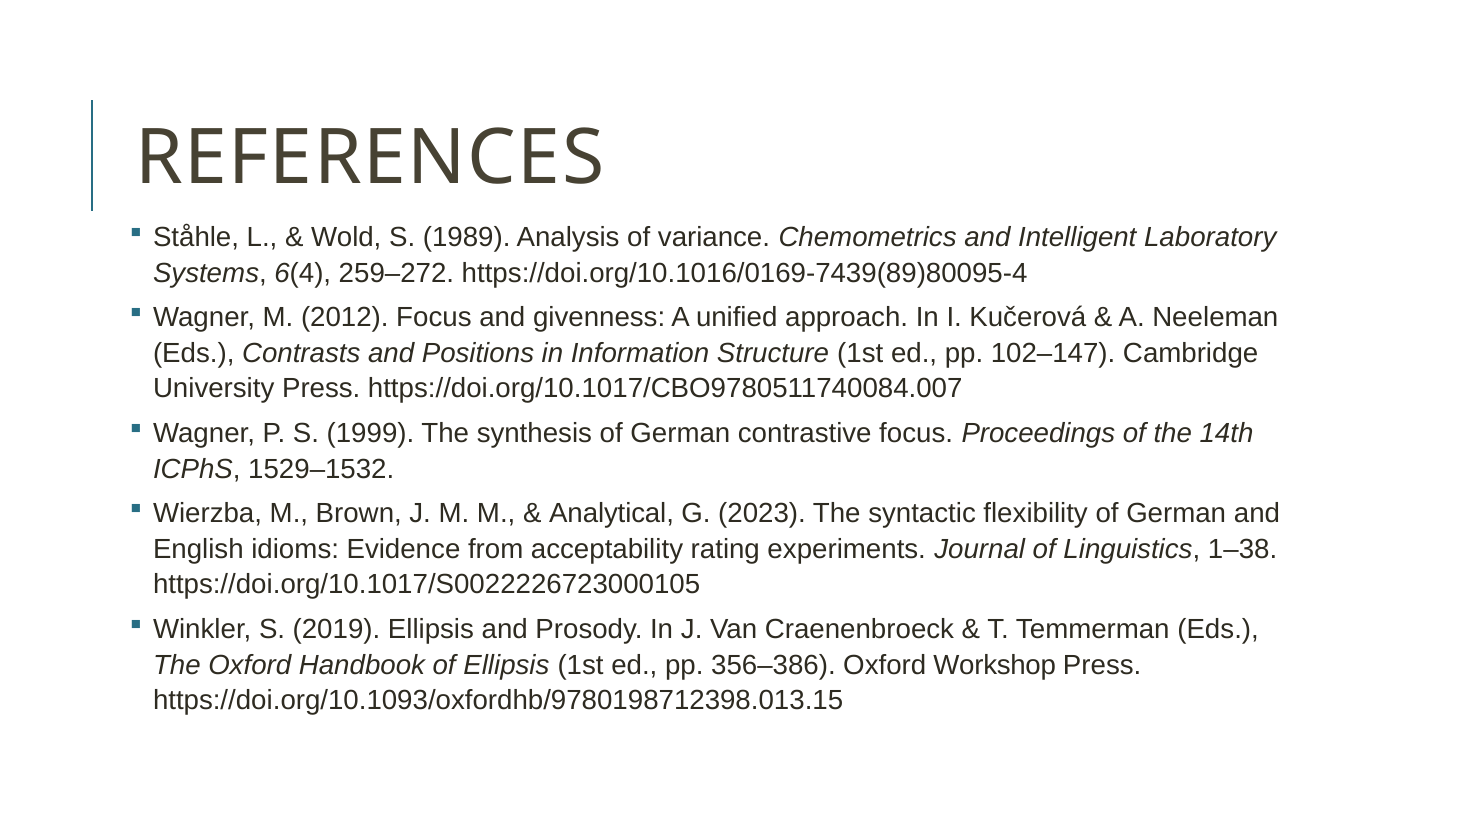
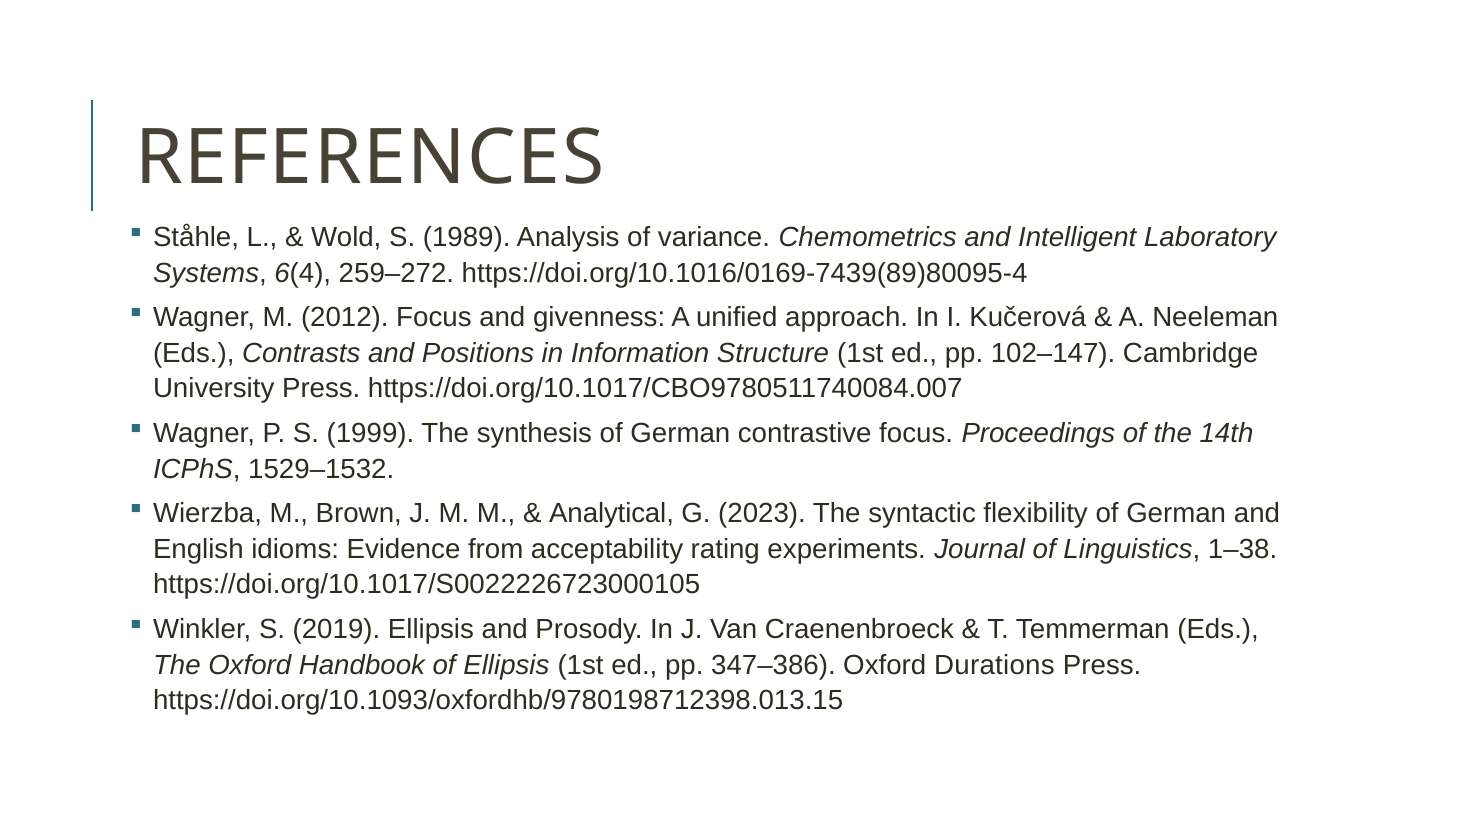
356–386: 356–386 -> 347–386
Workshop: Workshop -> Durations
